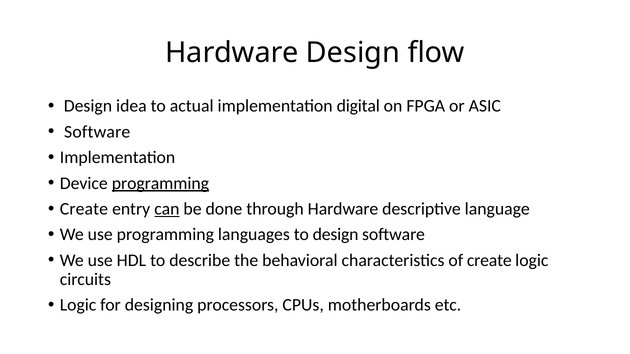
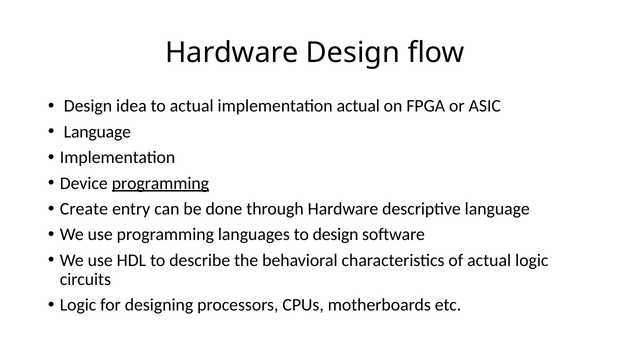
implementation digital: digital -> actual
Software at (97, 132): Software -> Language
can underline: present -> none
of create: create -> actual
